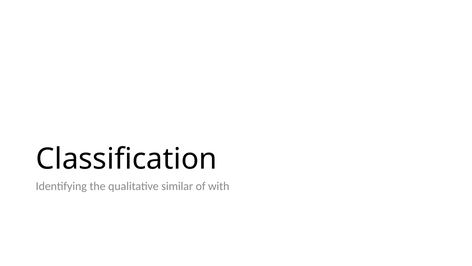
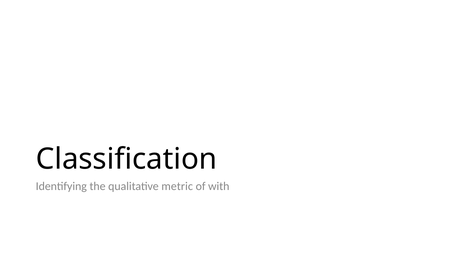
similar: similar -> metric
